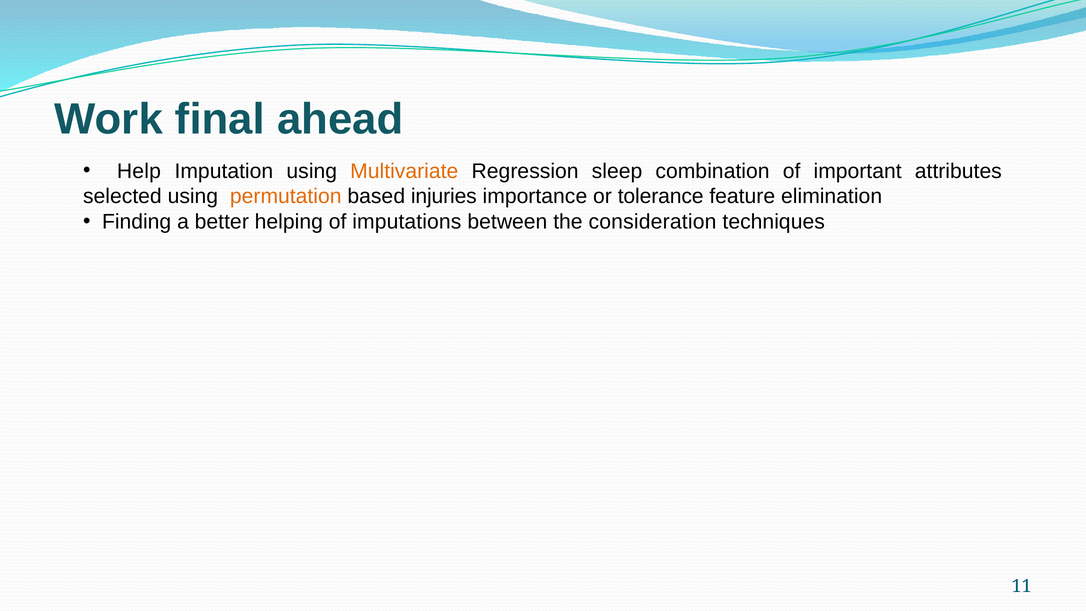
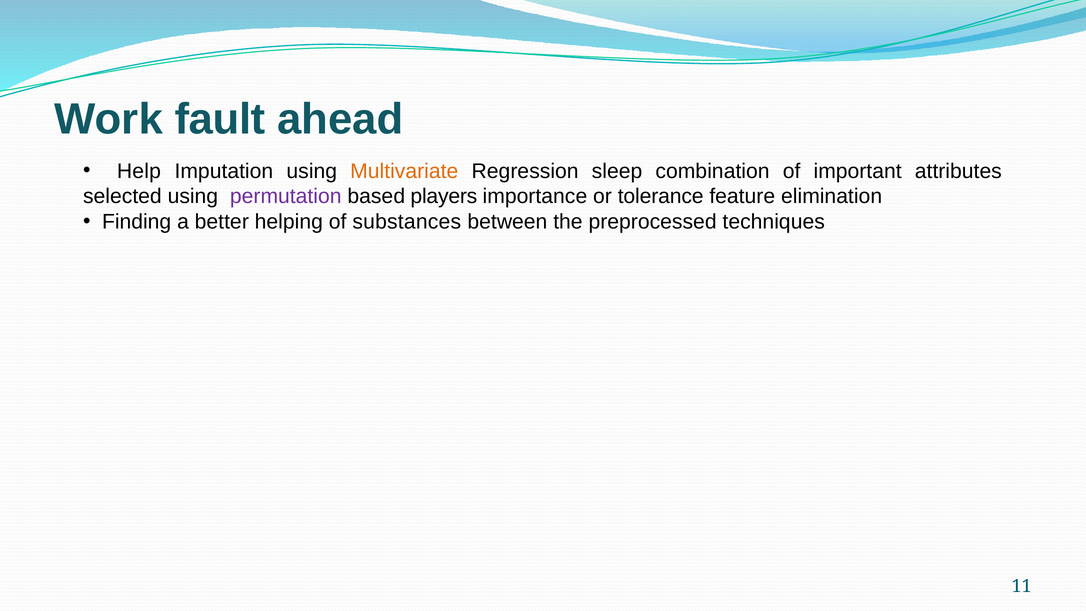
final: final -> fault
permutation colour: orange -> purple
injuries: injuries -> players
imputations: imputations -> substances
consideration: consideration -> preprocessed
